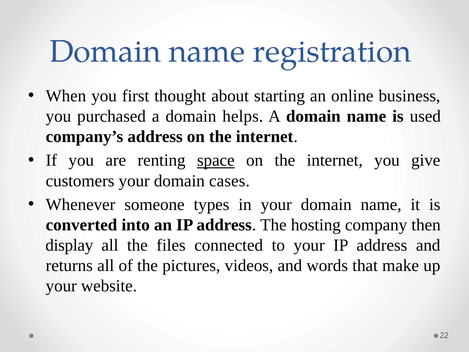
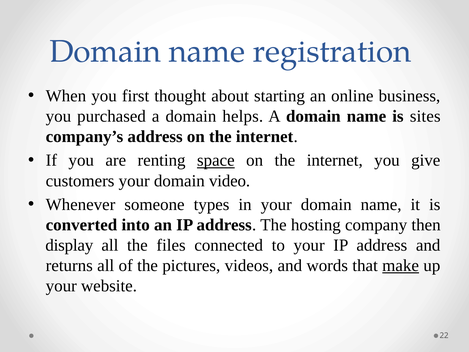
used: used -> sites
cases: cases -> video
make underline: none -> present
